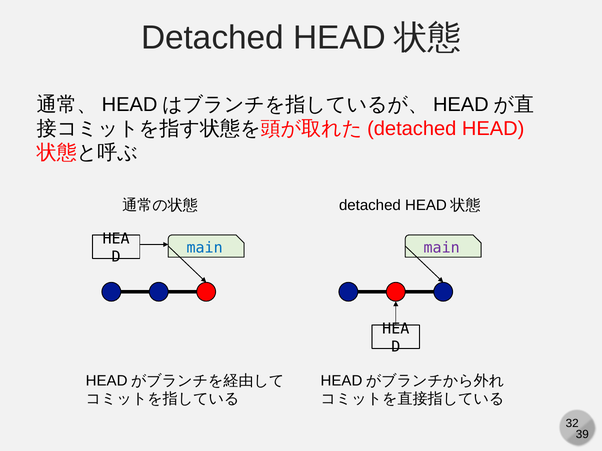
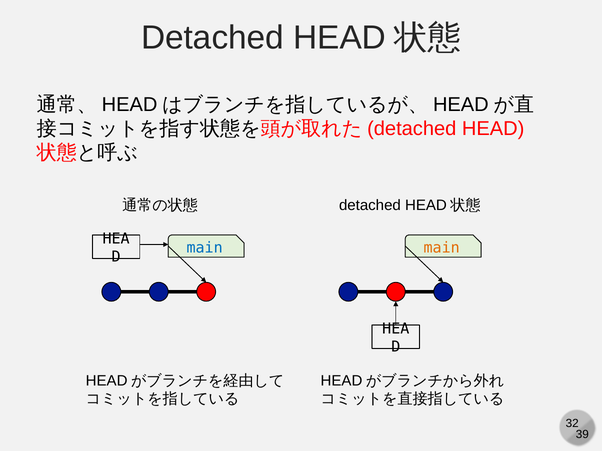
main at (442, 248) colour: purple -> orange
